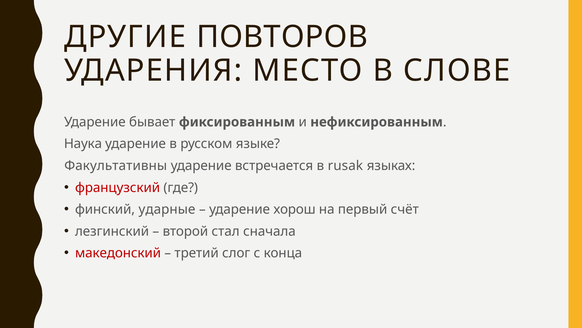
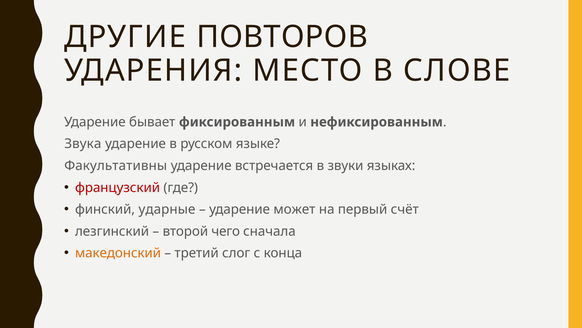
Наука: Наука -> Звука
rusak: rusak -> звуки
хорош: хорош -> может
стал: стал -> чего
македонский colour: red -> orange
